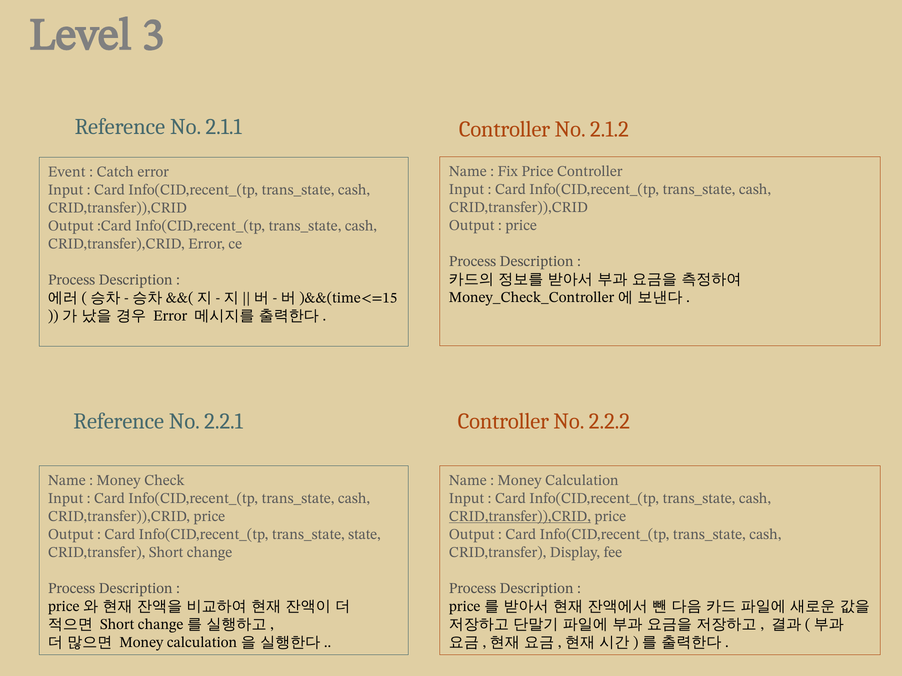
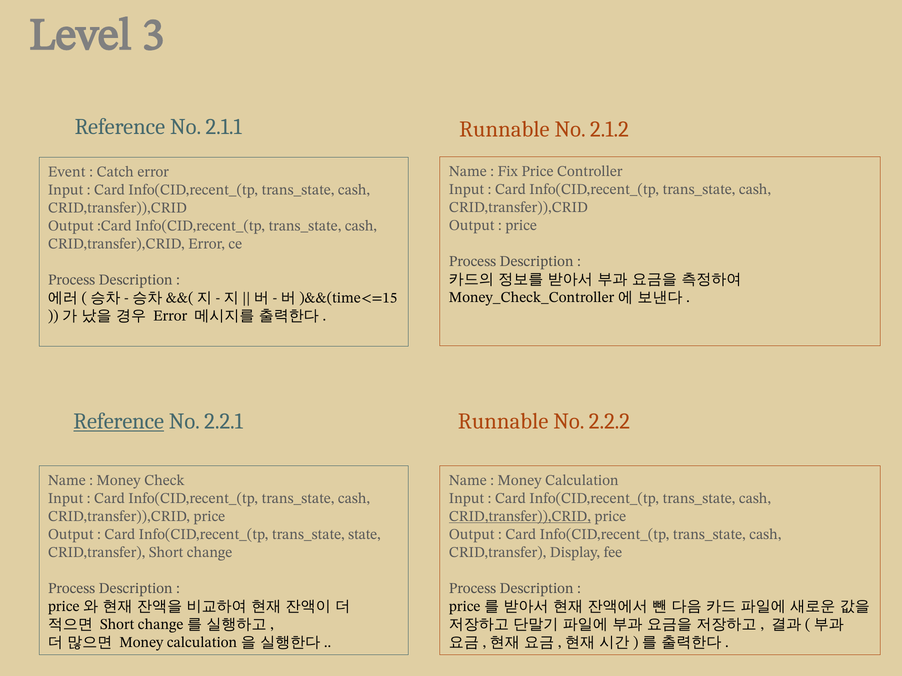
Controller at (505, 130): Controller -> Runnable
Reference at (119, 422) underline: none -> present
Controller at (503, 422): Controller -> Runnable
